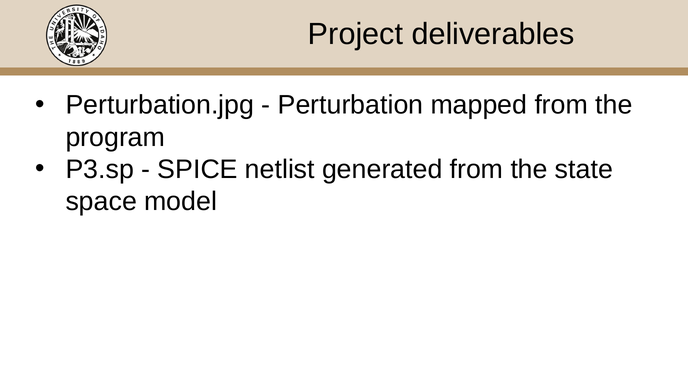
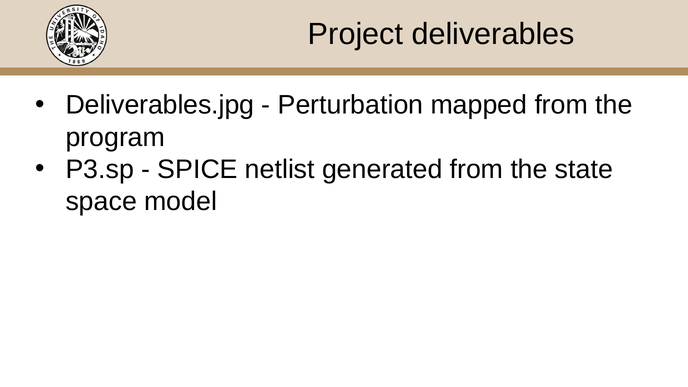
Perturbation.jpg: Perturbation.jpg -> Deliverables.jpg
